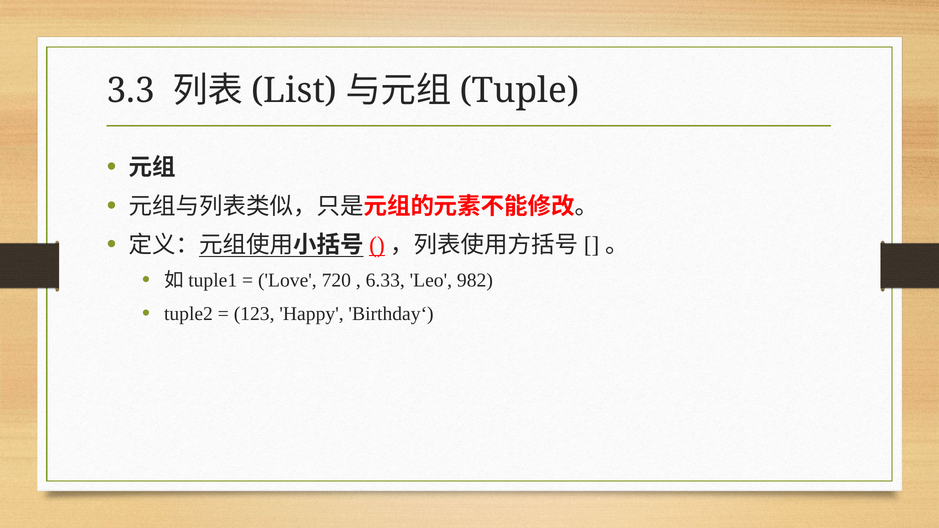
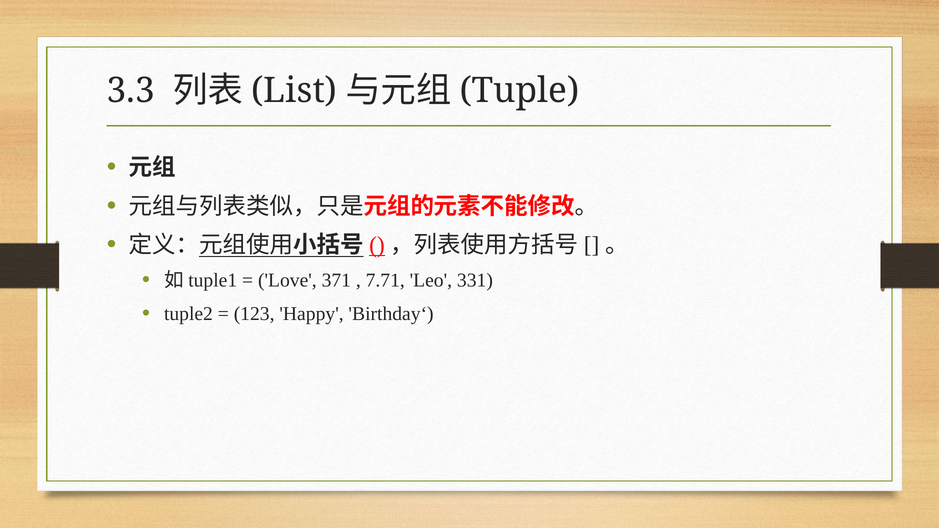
720: 720 -> 371
6.33: 6.33 -> 7.71
982: 982 -> 331
